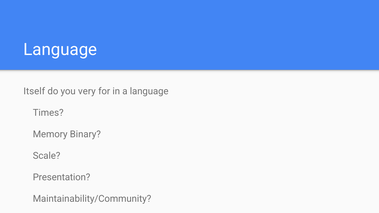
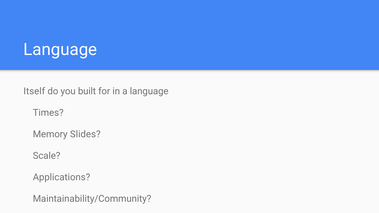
very: very -> built
Binary: Binary -> Slides
Presentation: Presentation -> Applications
